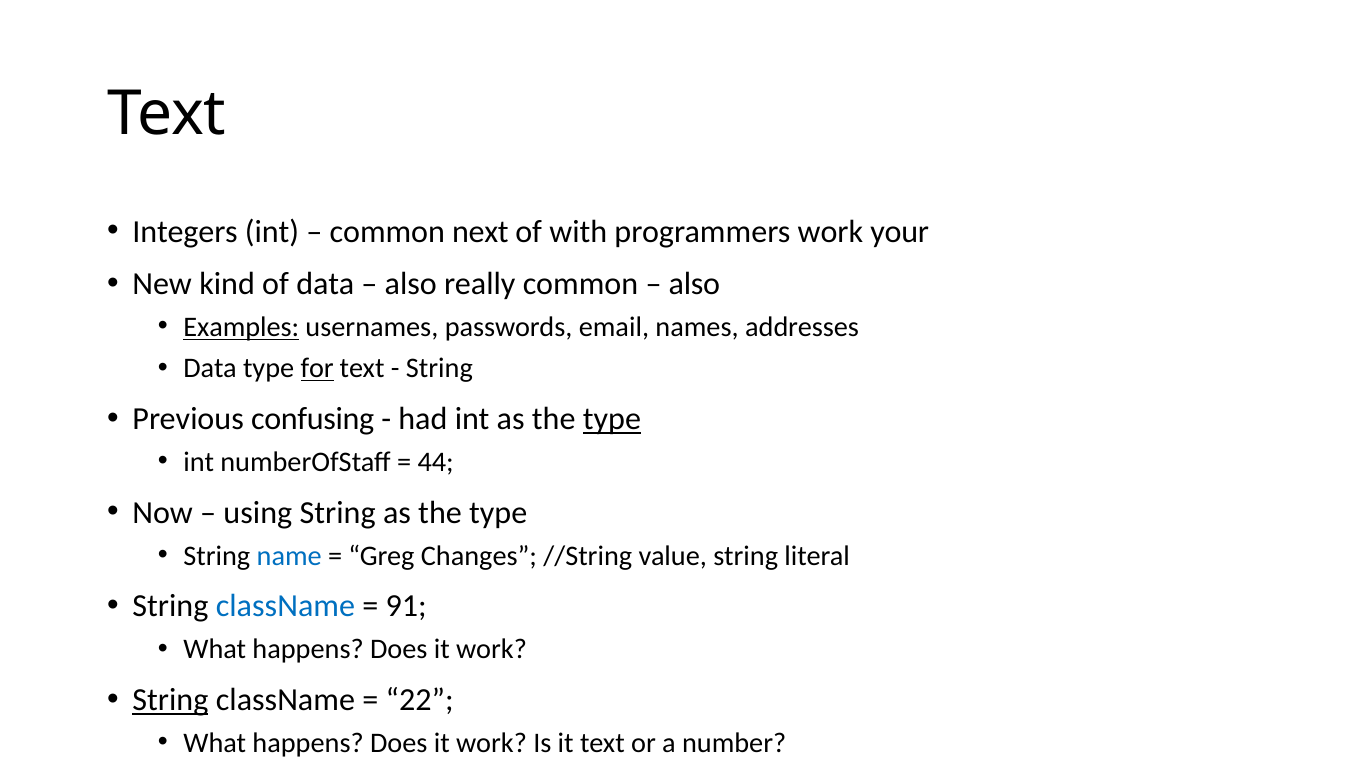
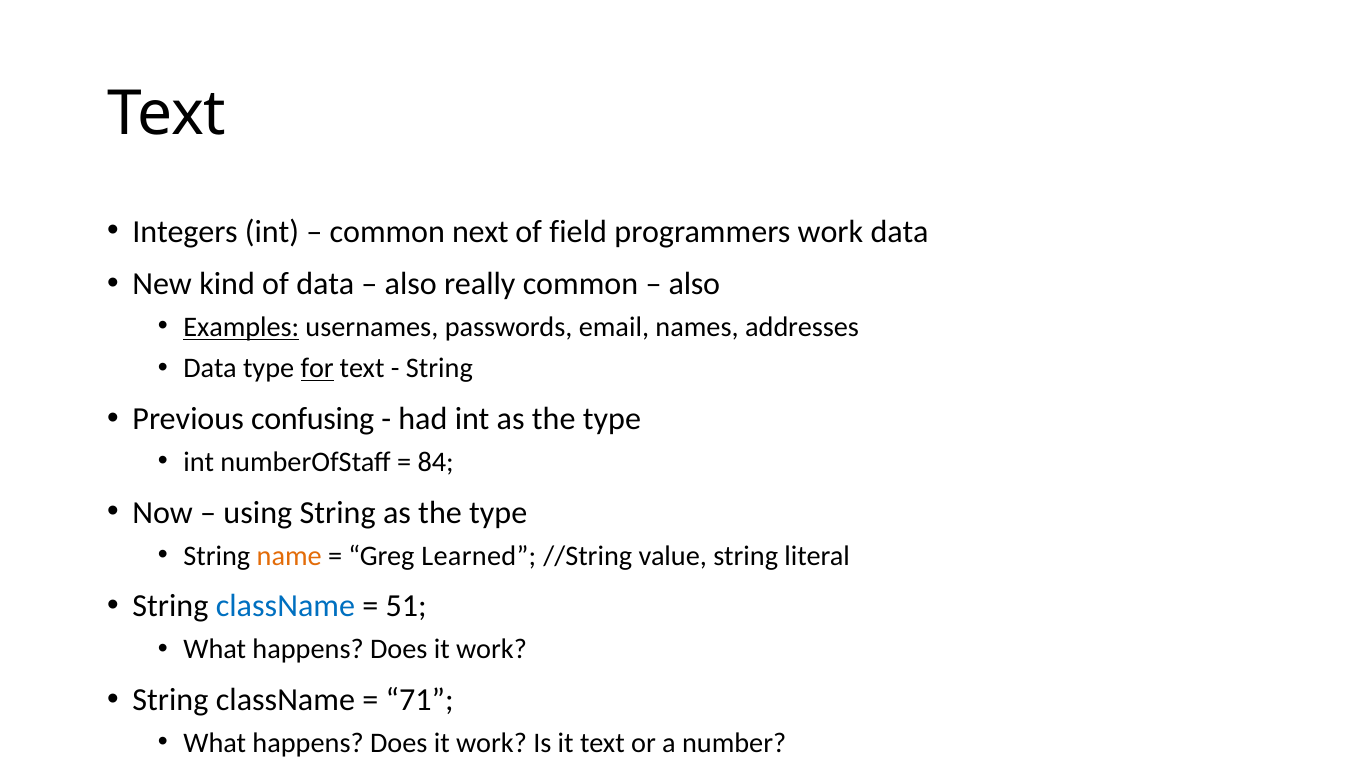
with: with -> field
work your: your -> data
type at (612, 419) underline: present -> none
44: 44 -> 84
name colour: blue -> orange
Changes: Changes -> Learned
91: 91 -> 51
String at (170, 700) underline: present -> none
22: 22 -> 71
